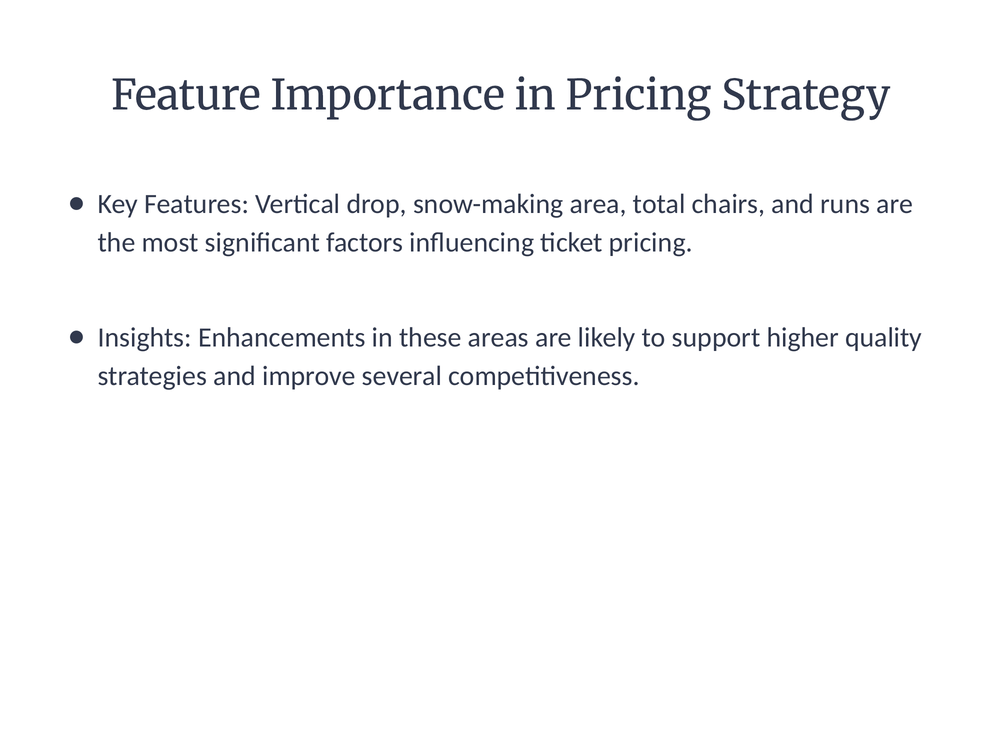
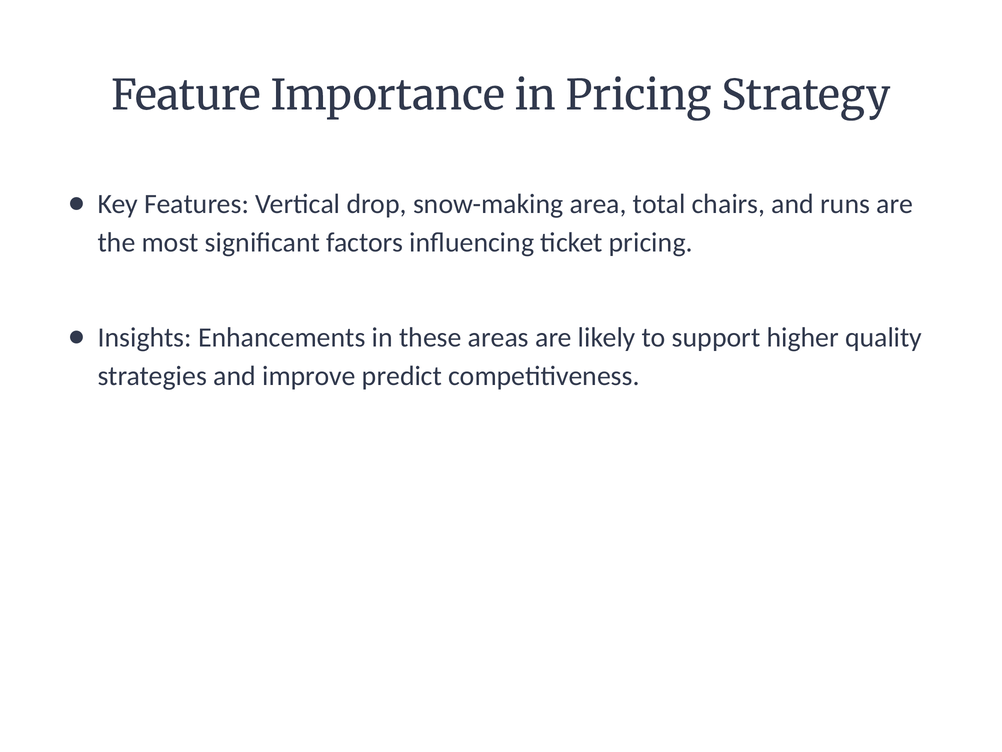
several: several -> predict
